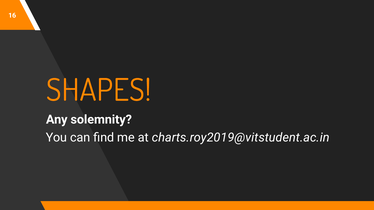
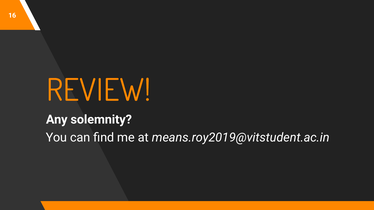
SHAPES: SHAPES -> REVIEW
charts.roy2019@vitstudent.ac.in: charts.roy2019@vitstudent.ac.in -> means.roy2019@vitstudent.ac.in
